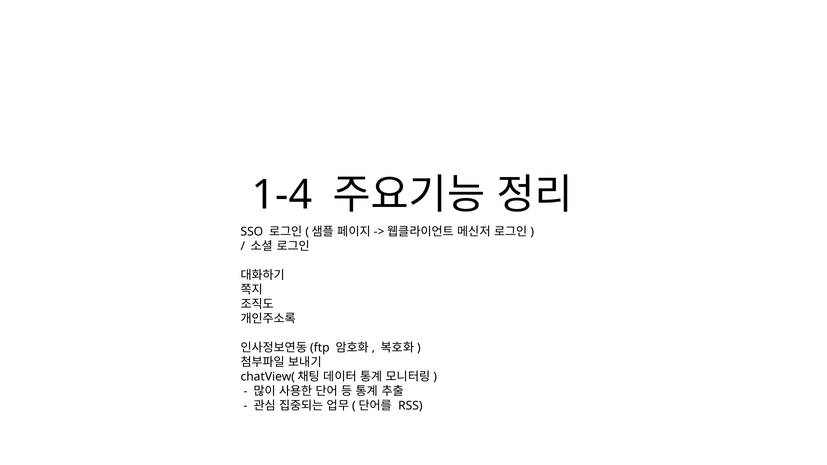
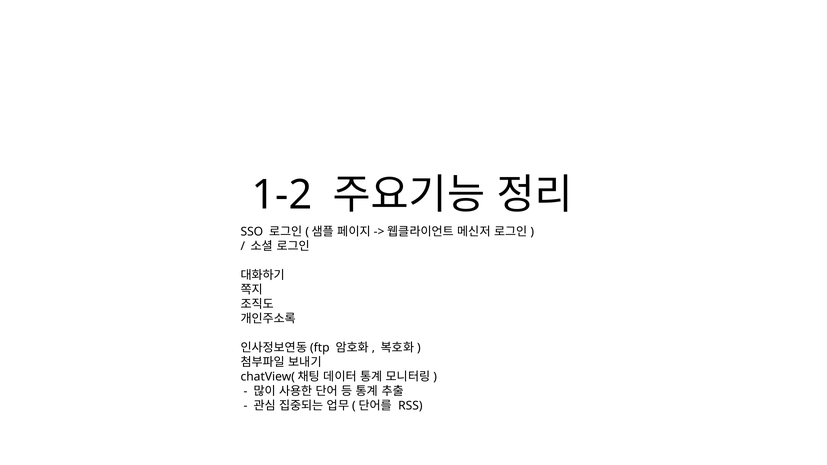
1-4: 1-4 -> 1-2
